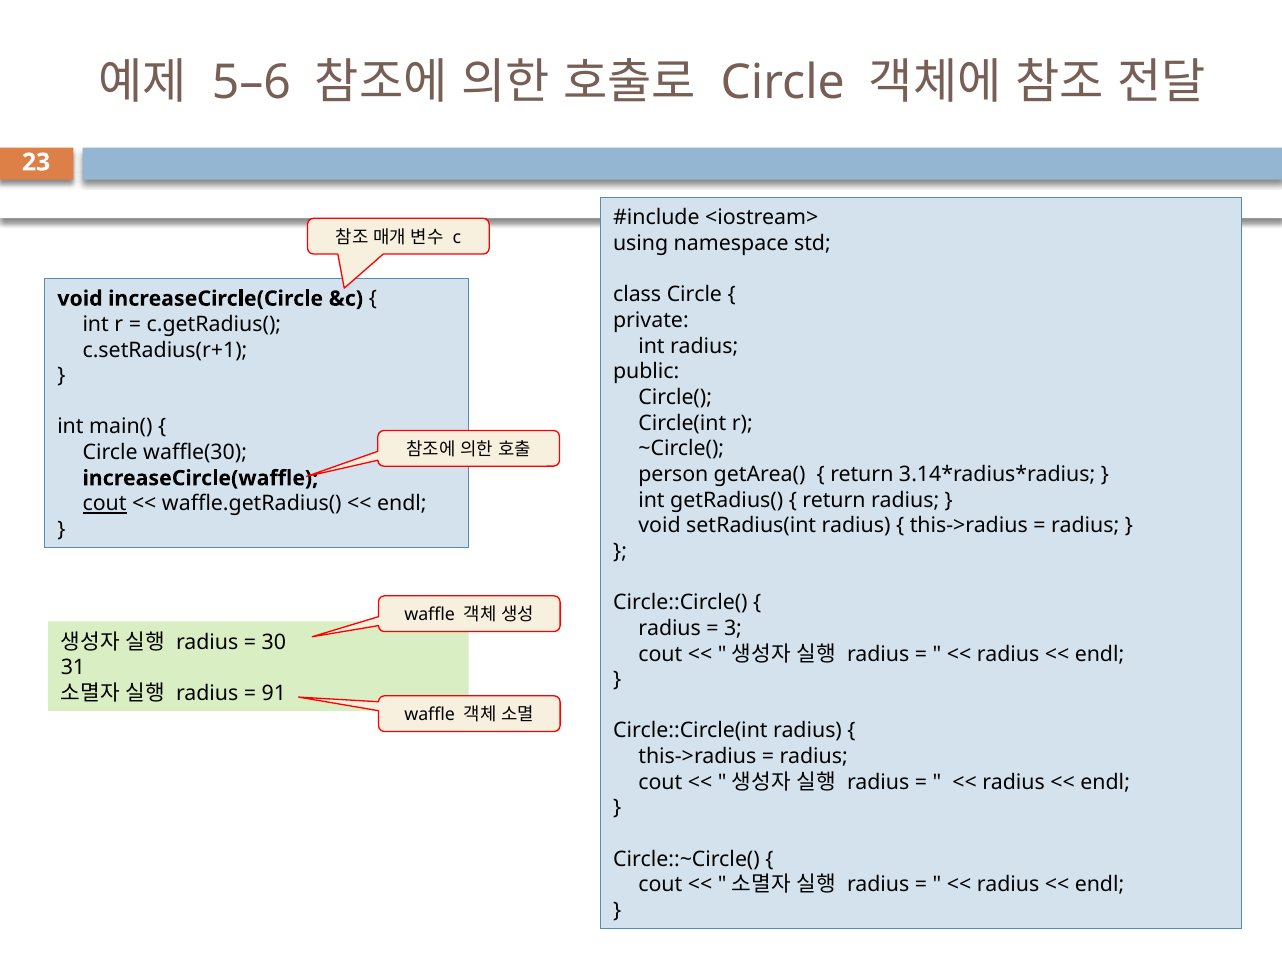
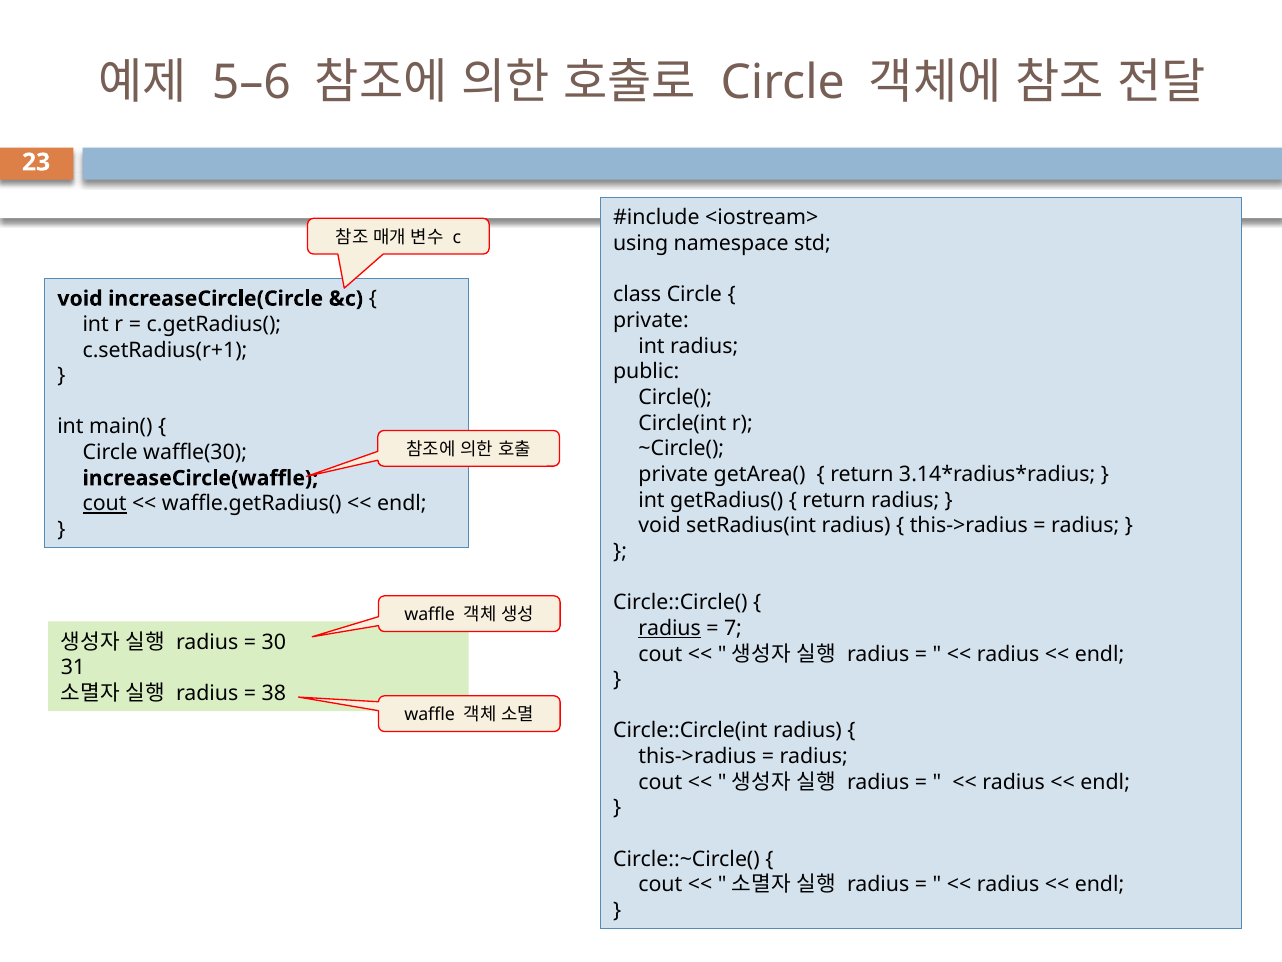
person at (673, 474): person -> private
radius at (670, 628) underline: none -> present
3: 3 -> 7
91: 91 -> 38
